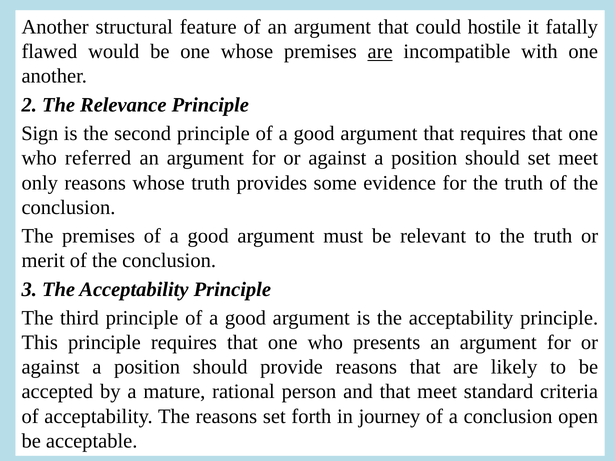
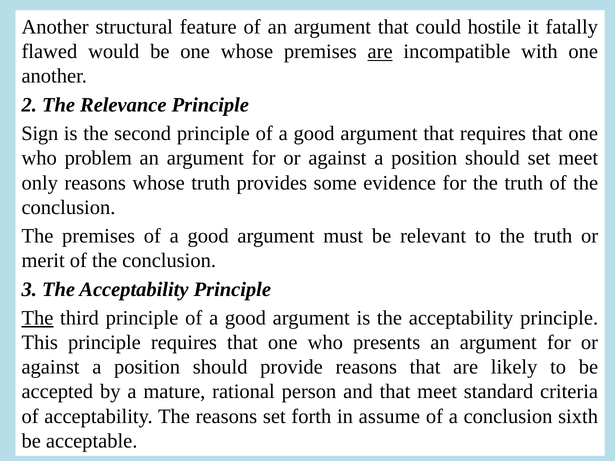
referred: referred -> problem
The at (37, 318) underline: none -> present
journey: journey -> assume
open: open -> sixth
